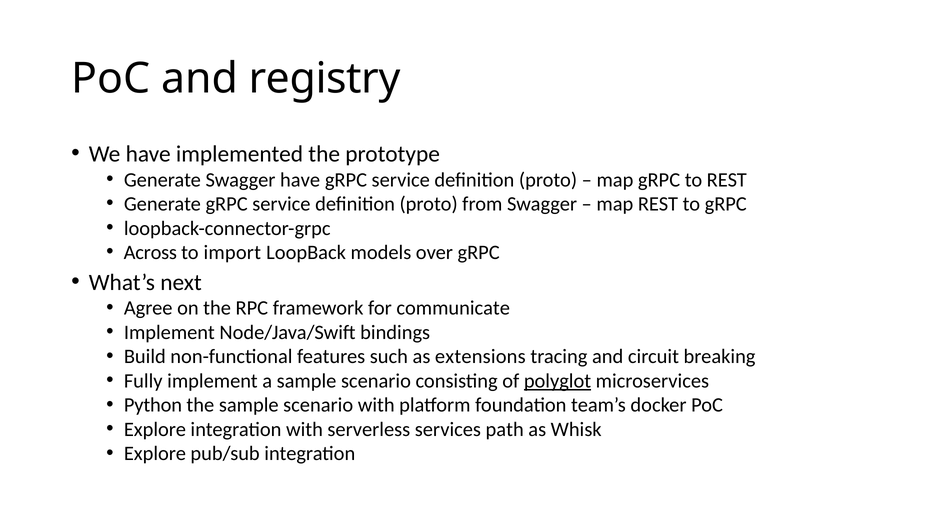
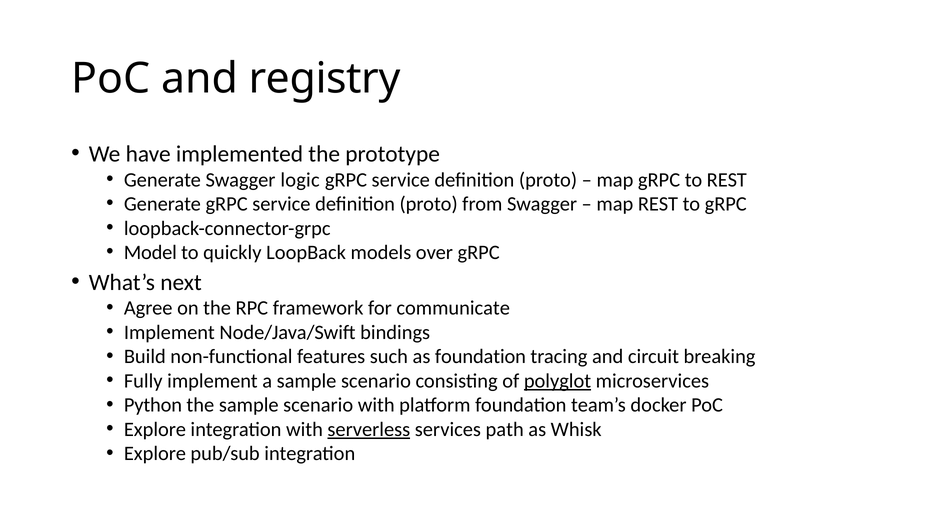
Swagger have: have -> logic
Across: Across -> Model
import: import -> quickly
as extensions: extensions -> foundation
serverless underline: none -> present
